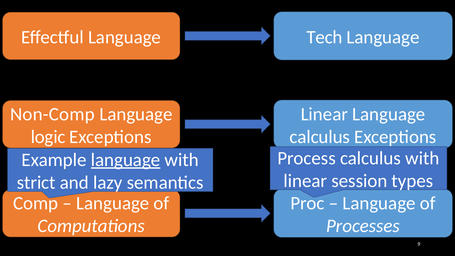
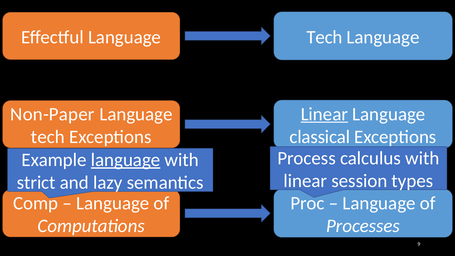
Linear at (324, 114) underline: none -> present
Non-Comp: Non-Comp -> Non-Paper
calculus at (320, 137): calculus -> classical
logic at (48, 137): logic -> tech
